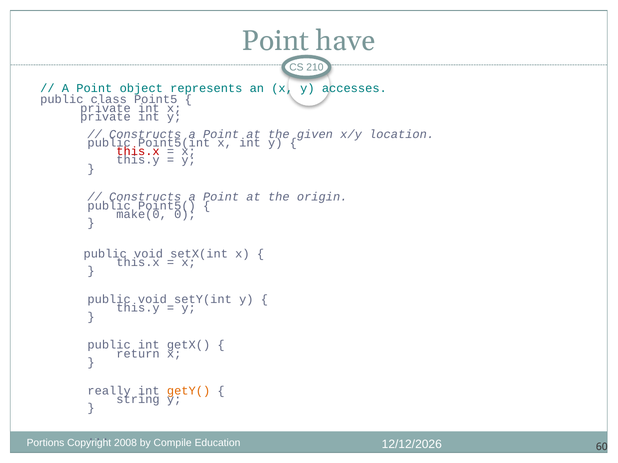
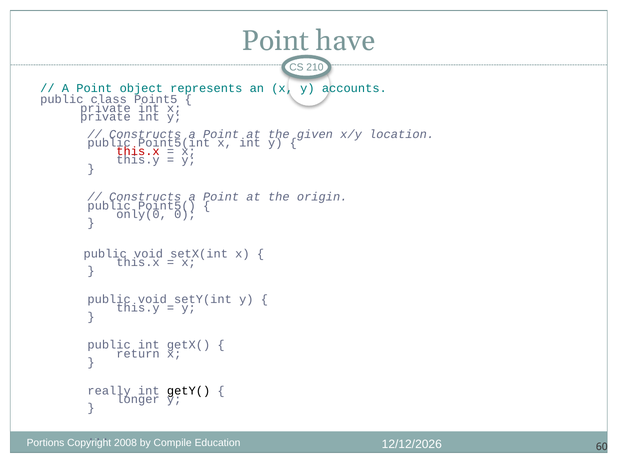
accesses: accesses -> accounts
make(0: make(0 -> only(0
getY( colour: orange -> black
string: string -> longer
